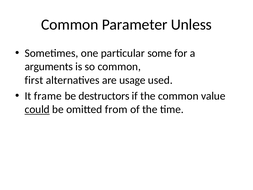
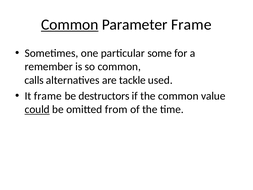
Common at (70, 24) underline: none -> present
Parameter Unless: Unless -> Frame
arguments: arguments -> remember
first: first -> calls
usage: usage -> tackle
